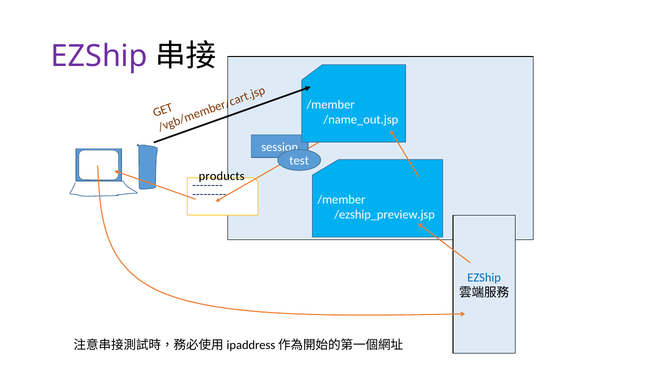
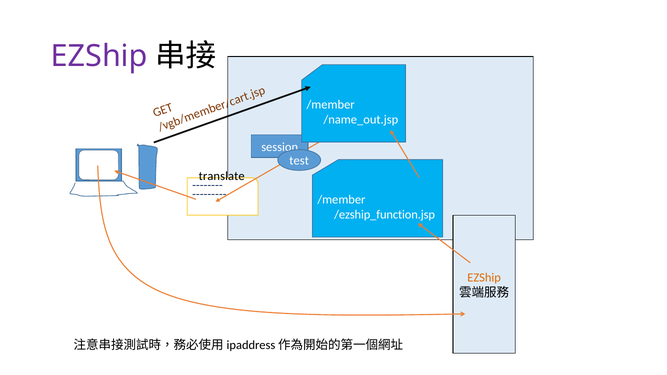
products: products -> translate
/ezship_preview.jsp: /ezship_preview.jsp -> /ezship_function.jsp
EZShip at (484, 278) colour: blue -> orange
